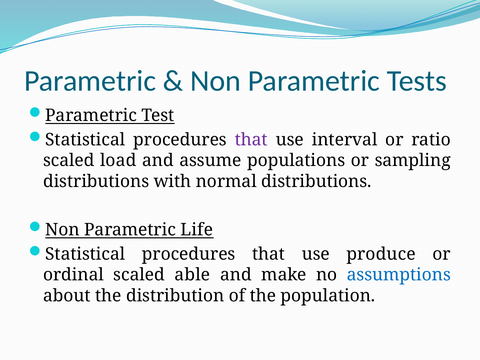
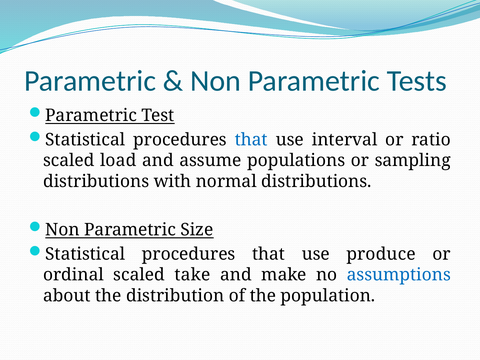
that at (251, 140) colour: purple -> blue
Life: Life -> Size
able: able -> take
